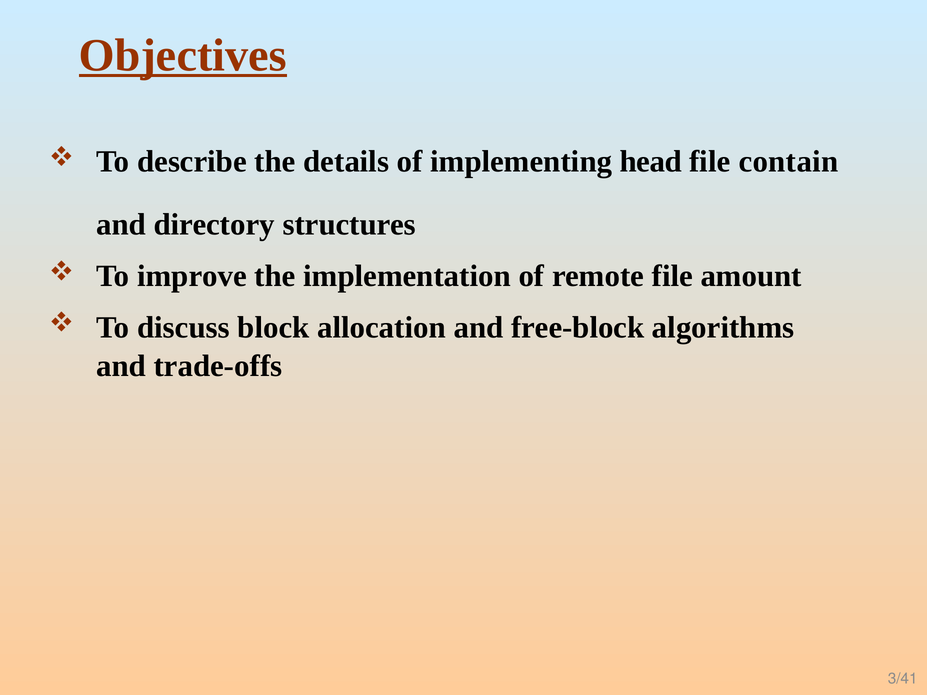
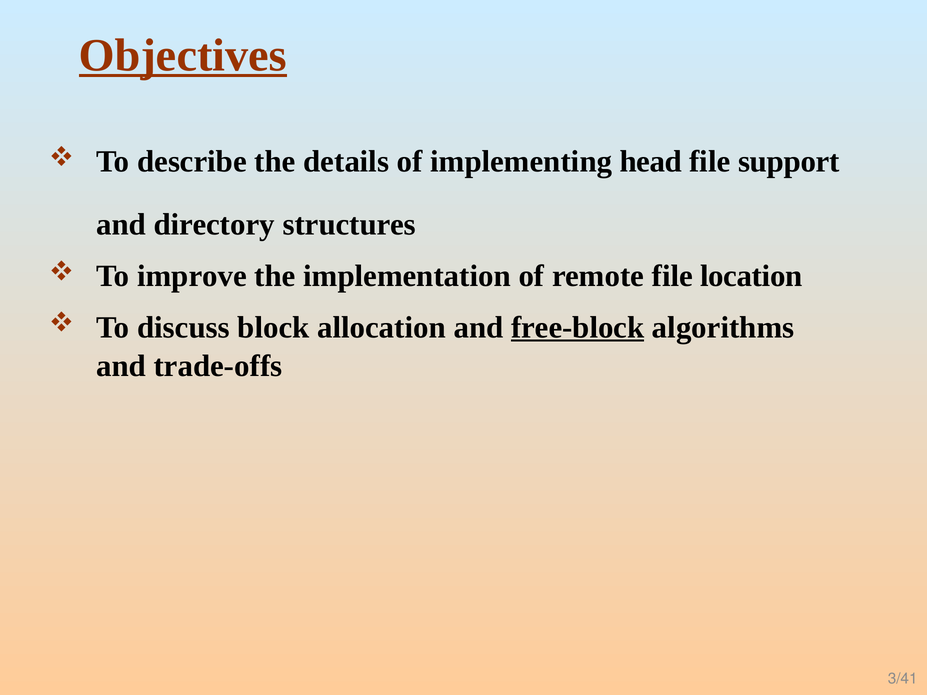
contain: contain -> support
amount: amount -> location
free-block underline: none -> present
